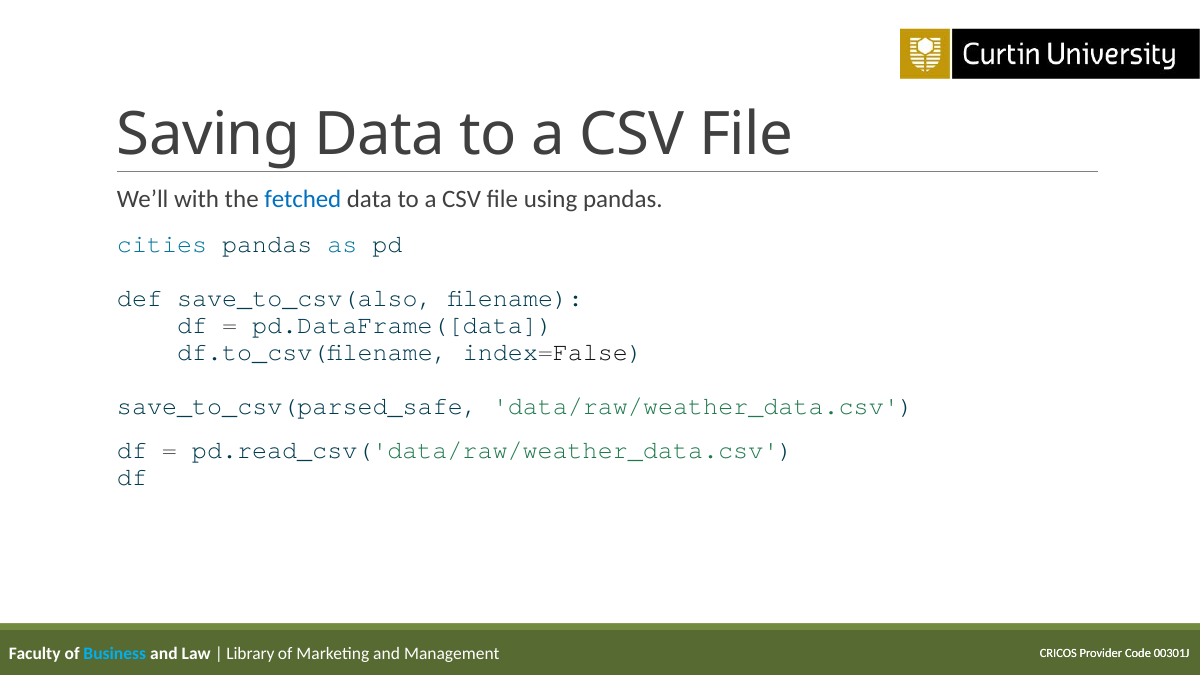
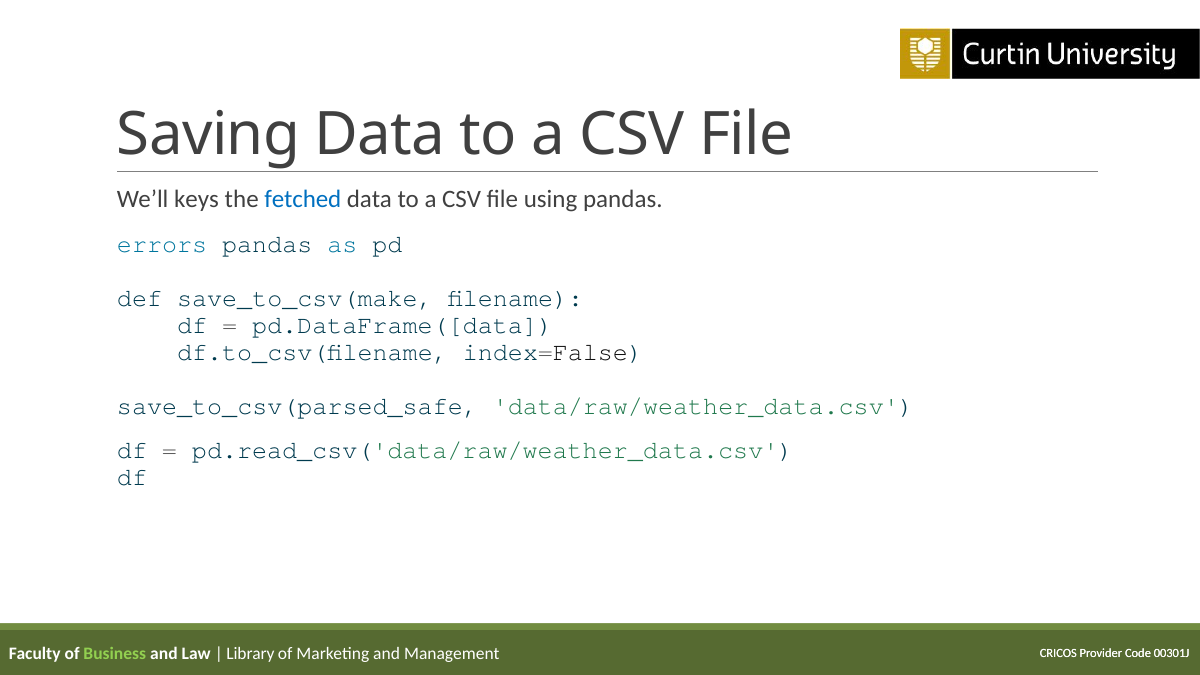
with: with -> keys
cities: cities -> errors
save_to_csv(also: save_to_csv(also -> save_to_csv(make
Business colour: light blue -> light green
